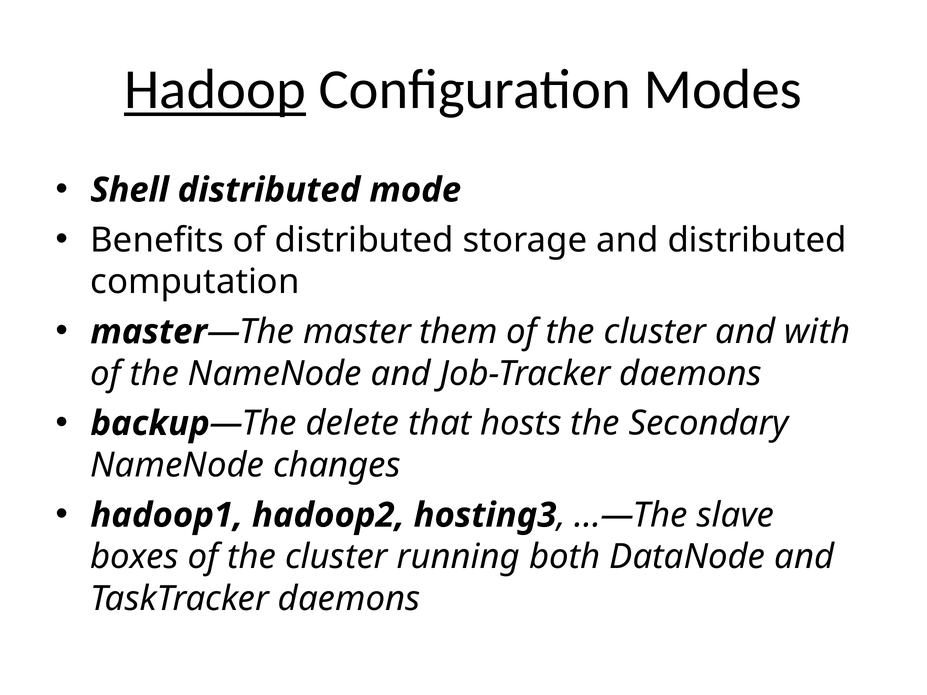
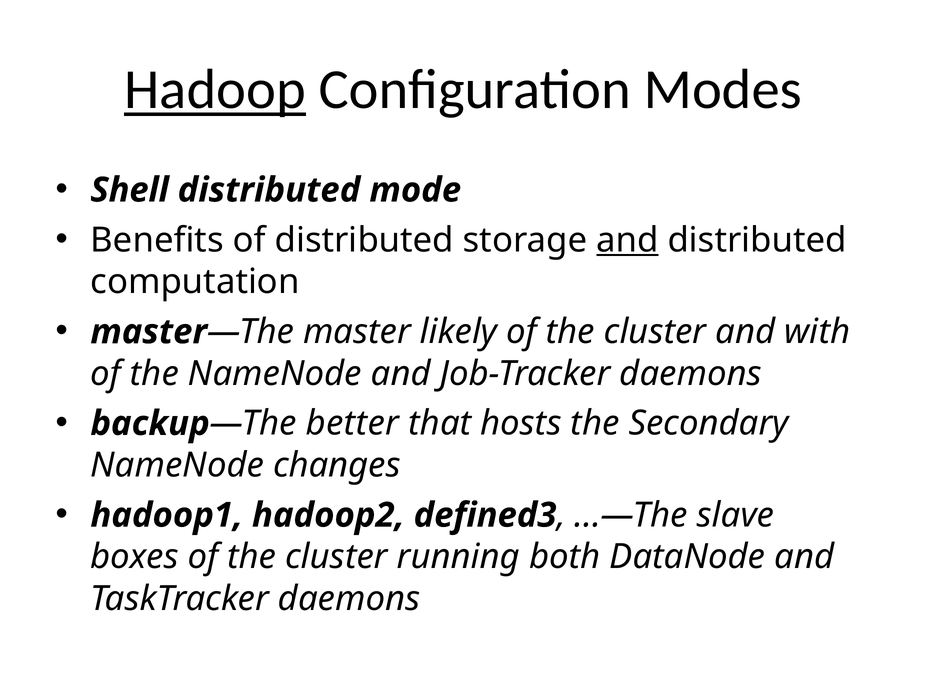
and at (627, 240) underline: none -> present
them: them -> likely
delete: delete -> better
hosting3: hosting3 -> defined3
